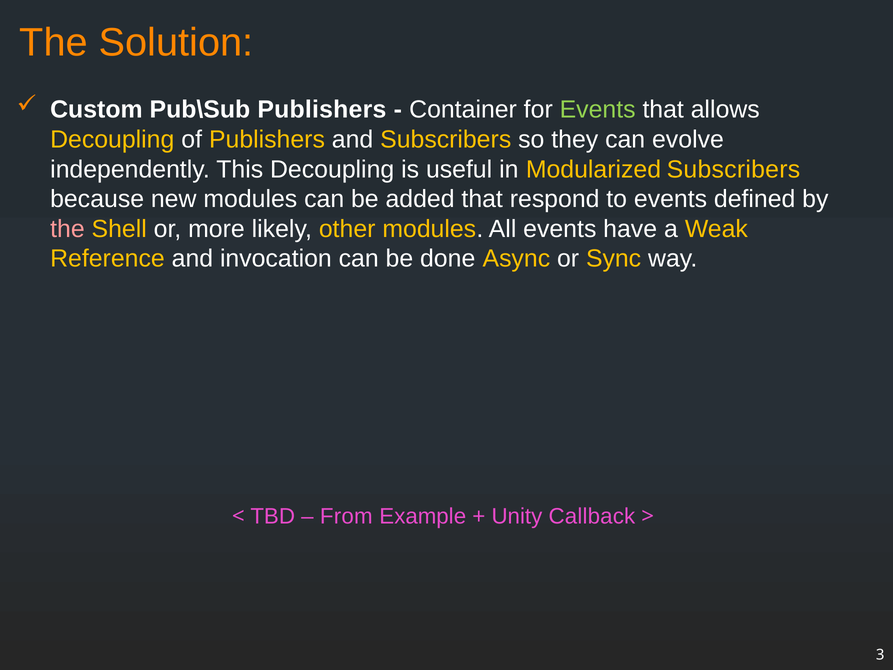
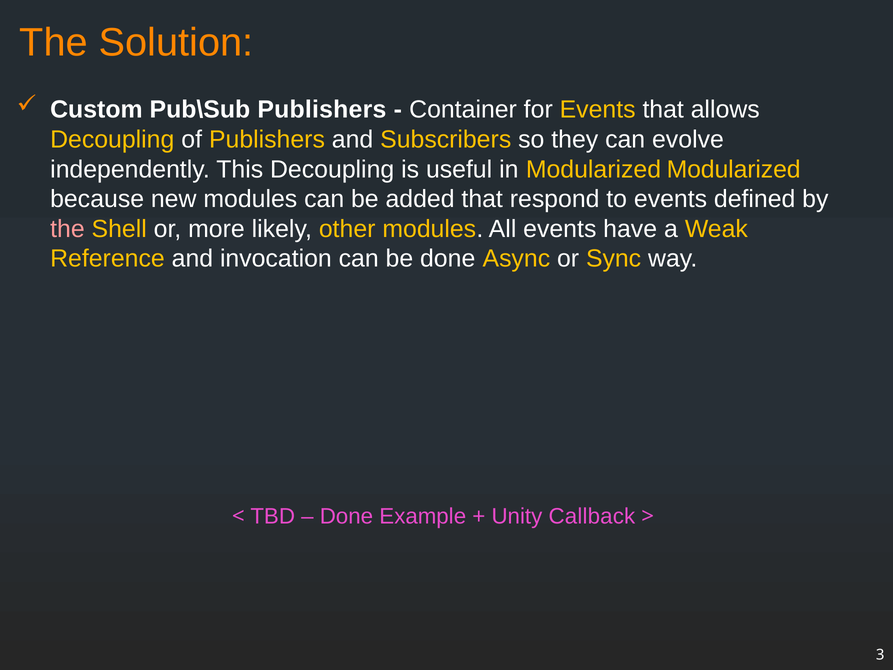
Events at (598, 110) colour: light green -> yellow
Modularized Subscribers: Subscribers -> Modularized
From at (346, 516): From -> Done
